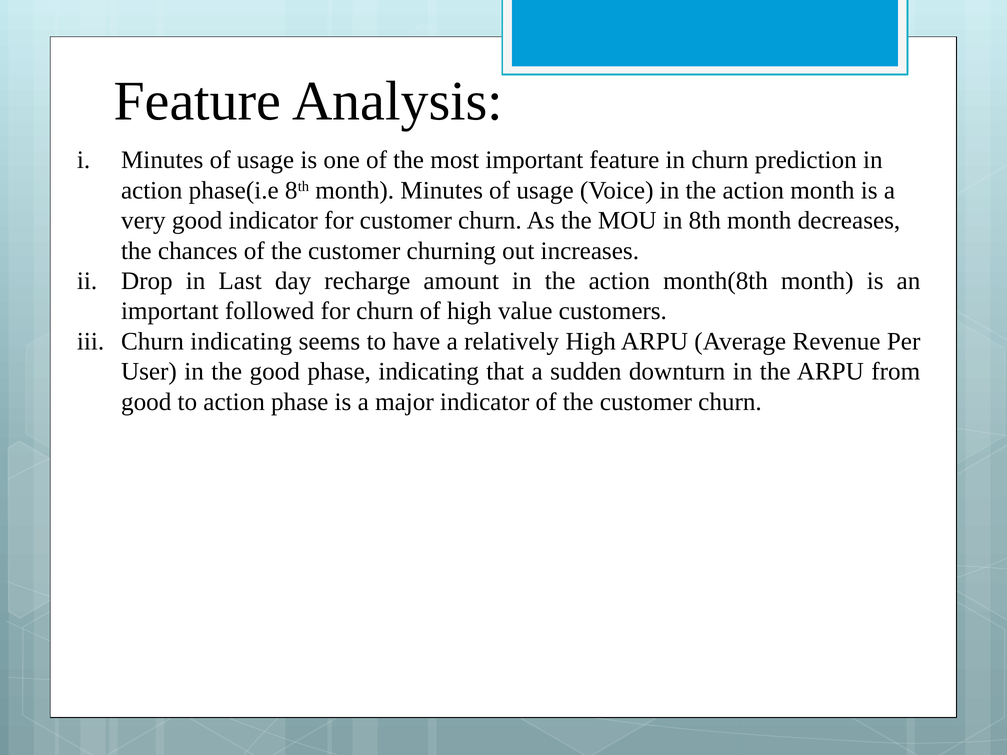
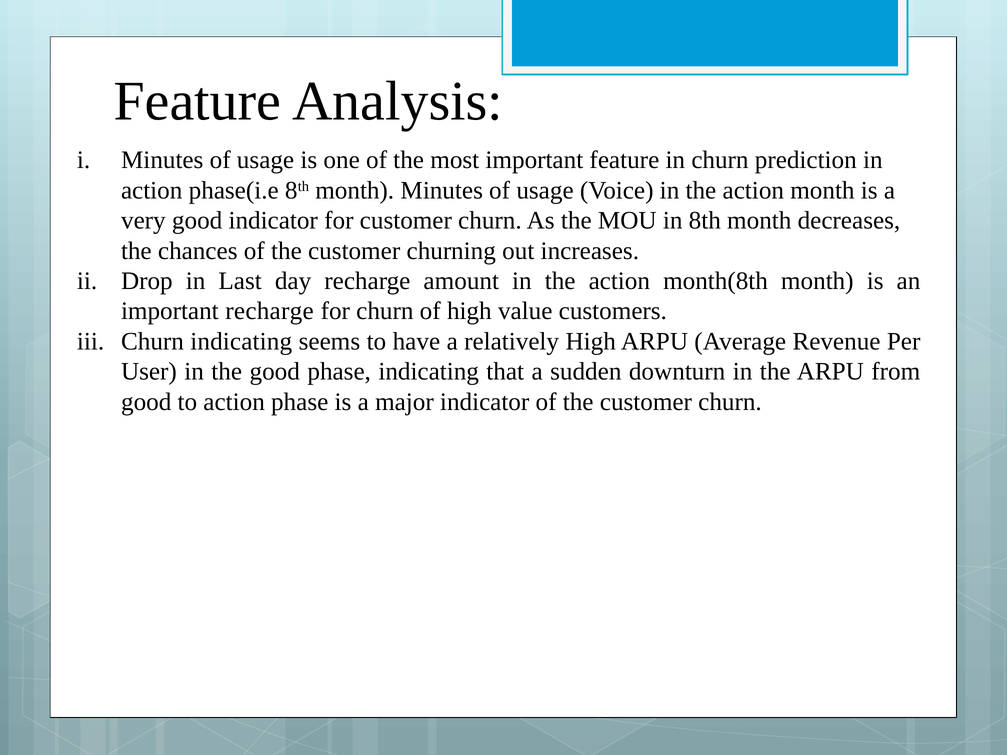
important followed: followed -> recharge
